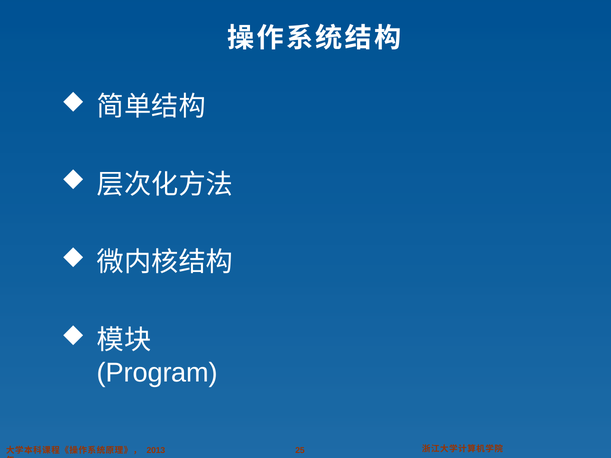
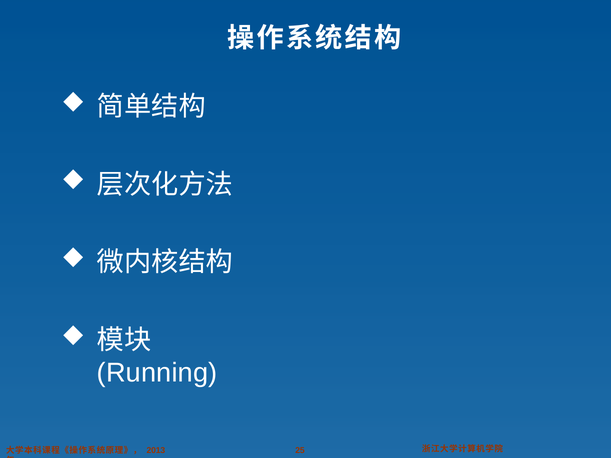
Program: Program -> Running
